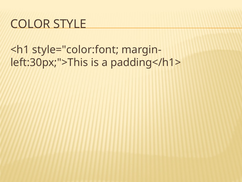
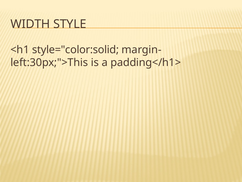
COLOR: COLOR -> WIDTH
style="color:font: style="color:font -> style="color:solid
